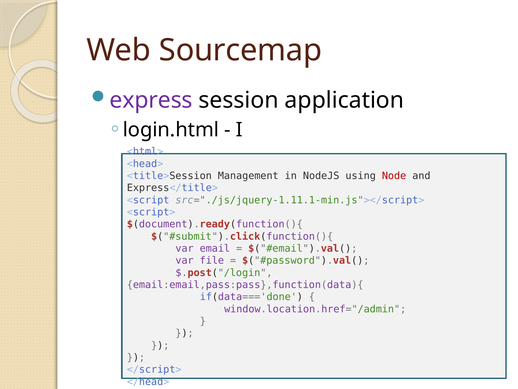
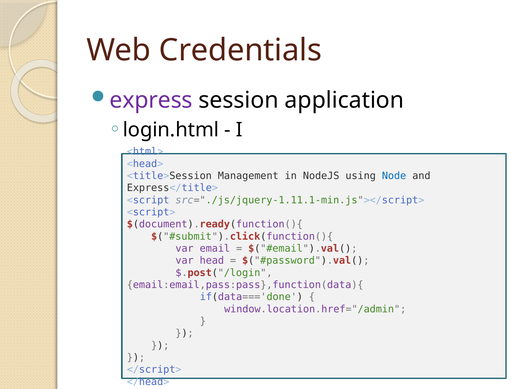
Sourcemap: Sourcemap -> Credentials
Node colour: red -> blue
file: file -> head
